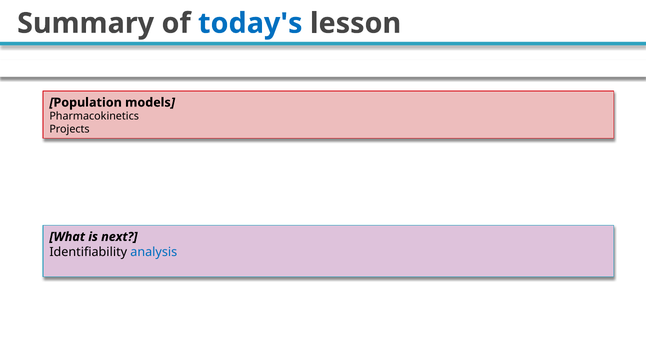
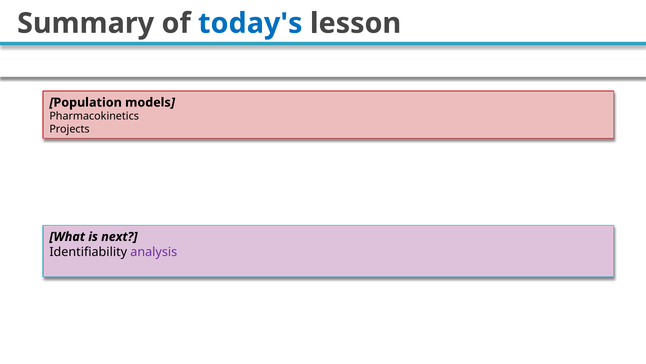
analysis colour: blue -> purple
